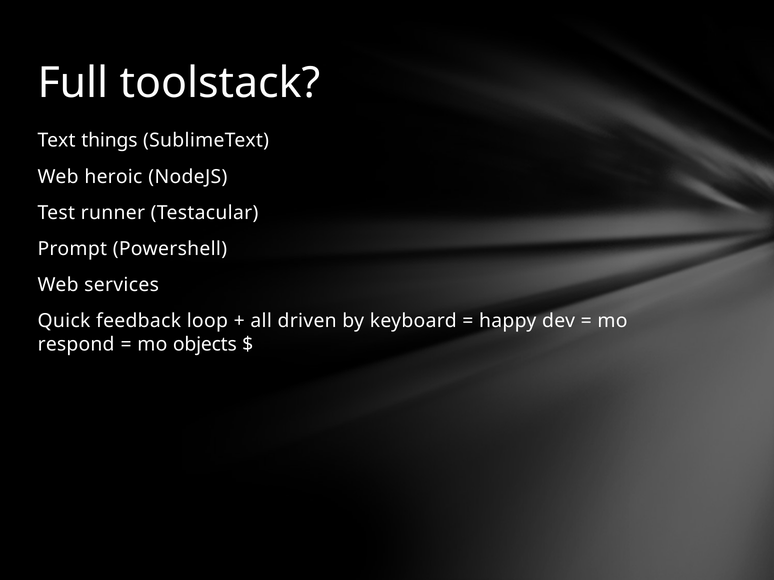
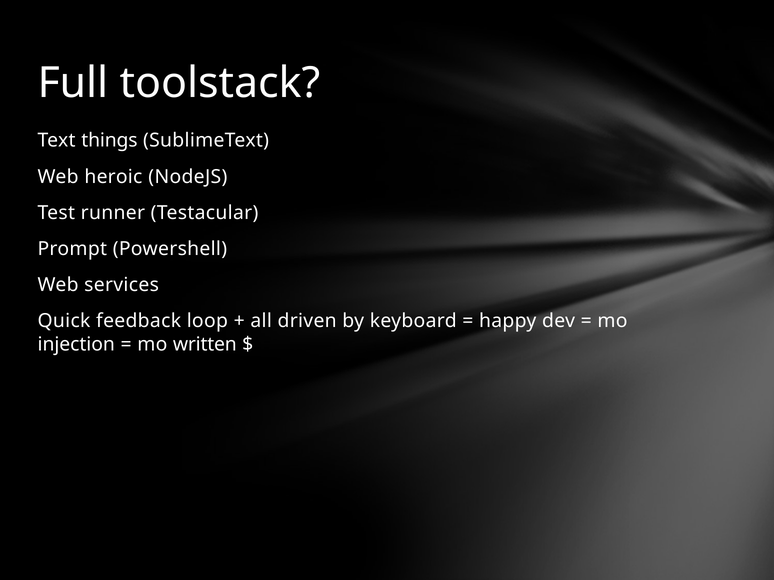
respond: respond -> injection
objects: objects -> written
